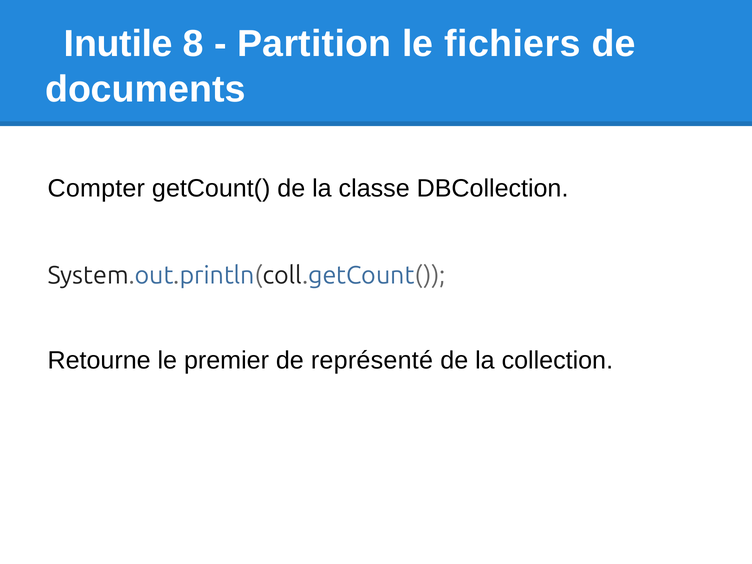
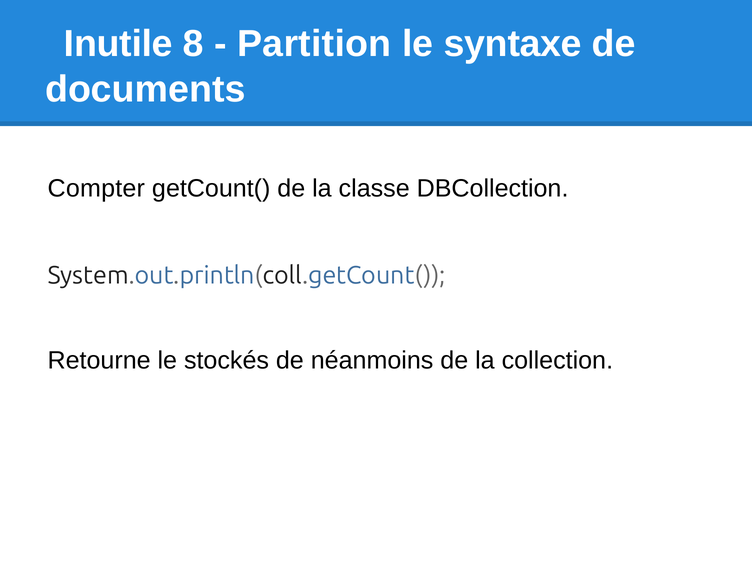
fichiers: fichiers -> syntaxe
premier: premier -> stockés
représenté: représenté -> néanmoins
